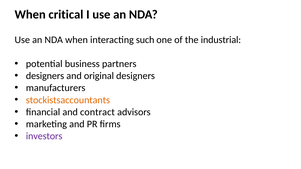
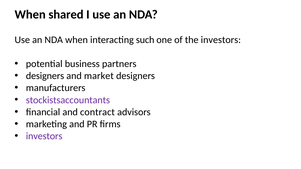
critical: critical -> shared
the industrial: industrial -> investors
original: original -> market
stockistsaccountants colour: orange -> purple
